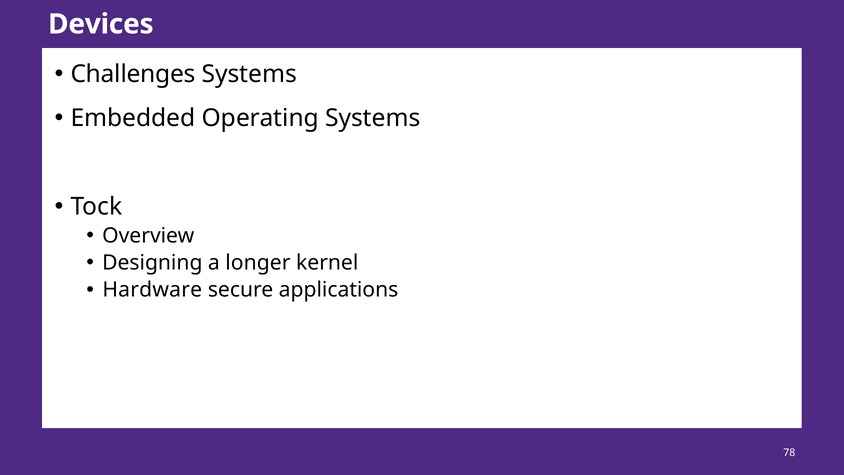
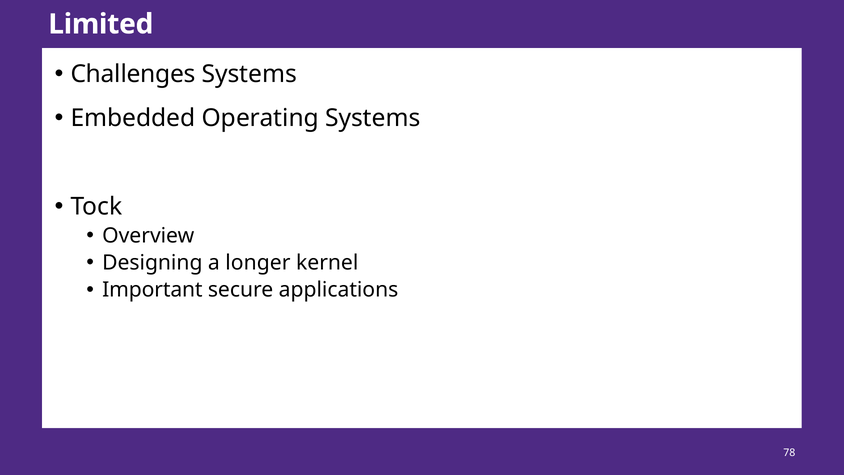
Devices: Devices -> Limited
Hardware: Hardware -> Important
